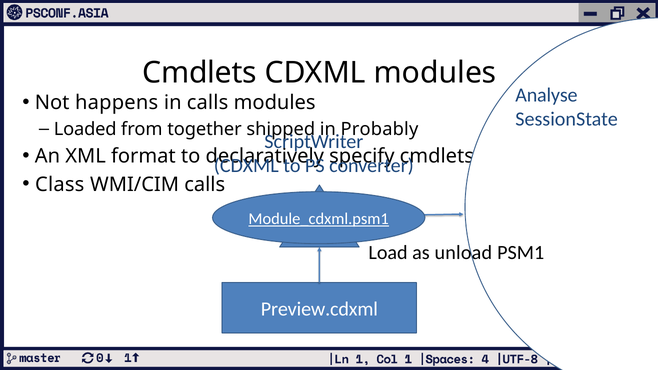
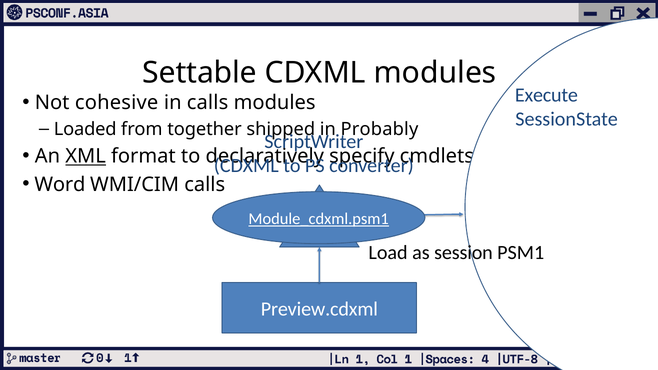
Cmdlets at (200, 73): Cmdlets -> Settable
Analyse: Analyse -> Execute
happens: happens -> cohesive
XML underline: none -> present
Class: Class -> Word
unload: unload -> session
